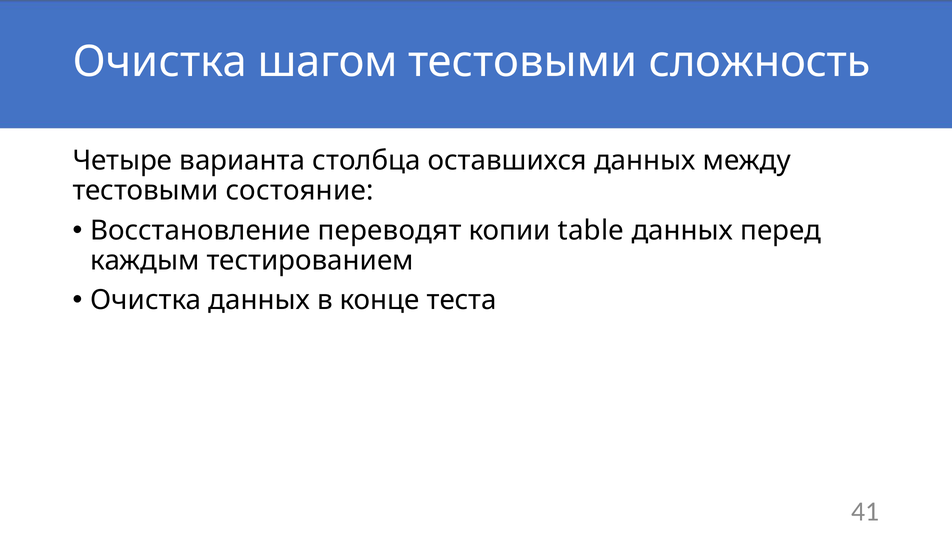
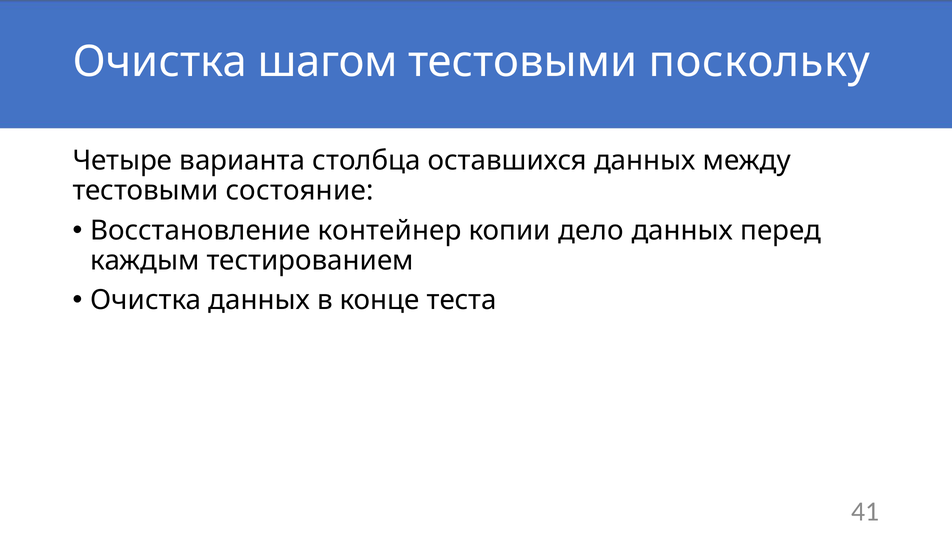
сложность: сложность -> поскольку
переводят: переводят -> контейнер
table: table -> дело
